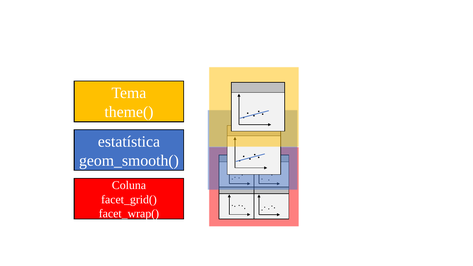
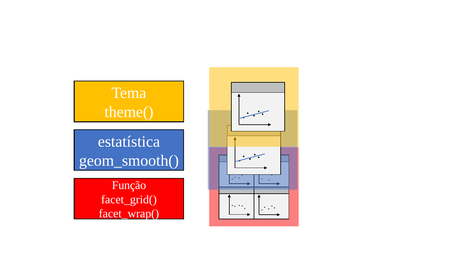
Coluna: Coluna -> Função
